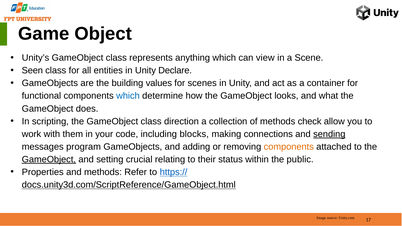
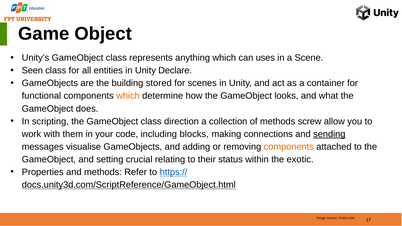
view: view -> uses
values: values -> stored
which at (128, 96) colour: blue -> orange
check: check -> screw
program: program -> visualise
GameObject at (49, 160) underline: present -> none
public: public -> exotic
